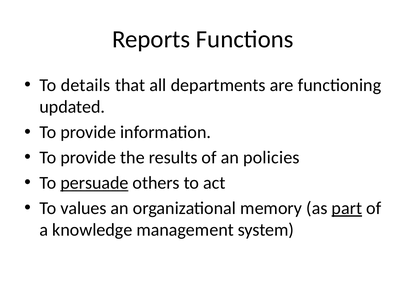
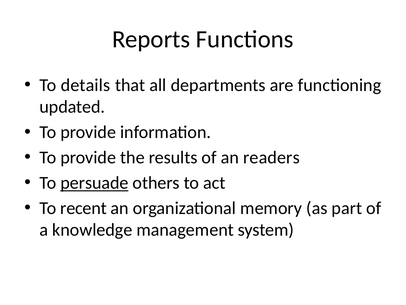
policies: policies -> readers
values: values -> recent
part underline: present -> none
